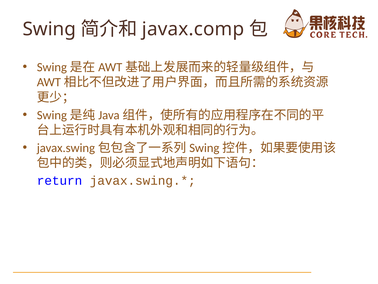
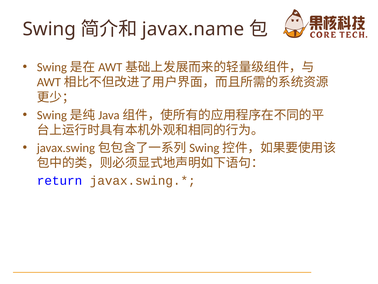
javax.comp: javax.comp -> javax.name
